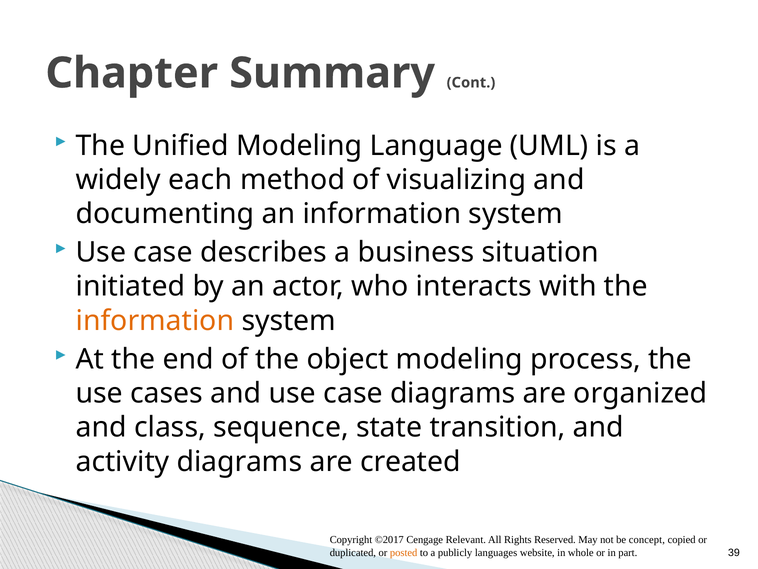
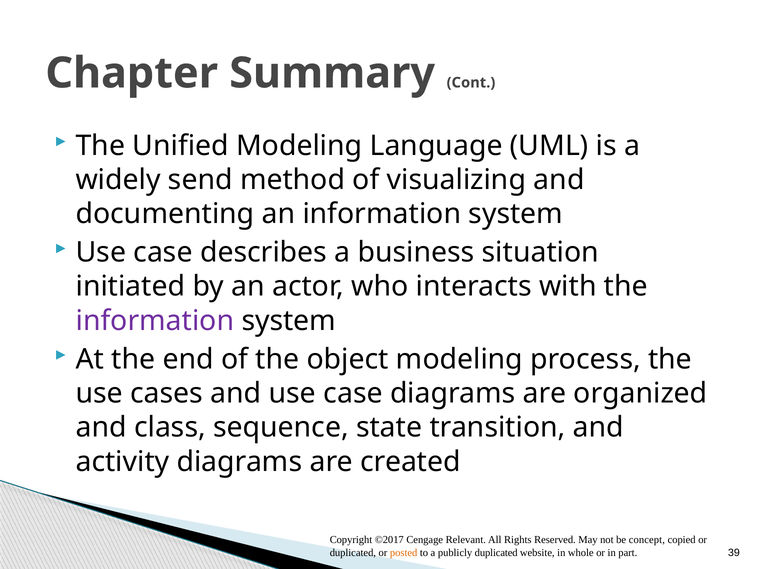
each: each -> send
information at (155, 320) colour: orange -> purple
publicly languages: languages -> duplicated
